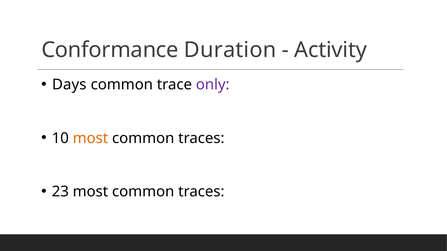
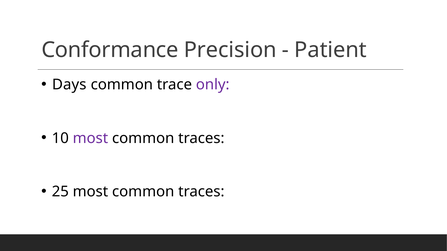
Duration: Duration -> Precision
Activity: Activity -> Patient
most at (90, 138) colour: orange -> purple
23: 23 -> 25
